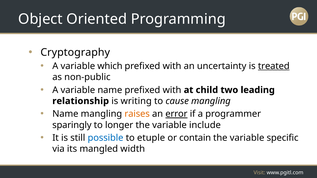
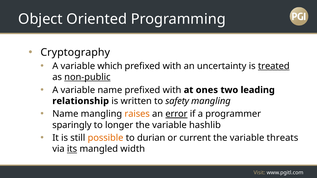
non-public underline: none -> present
child: child -> ones
writing: writing -> written
cause: cause -> safety
include: include -> hashlib
possible colour: blue -> orange
etuple: etuple -> durian
contain: contain -> current
specific: specific -> threats
its underline: none -> present
